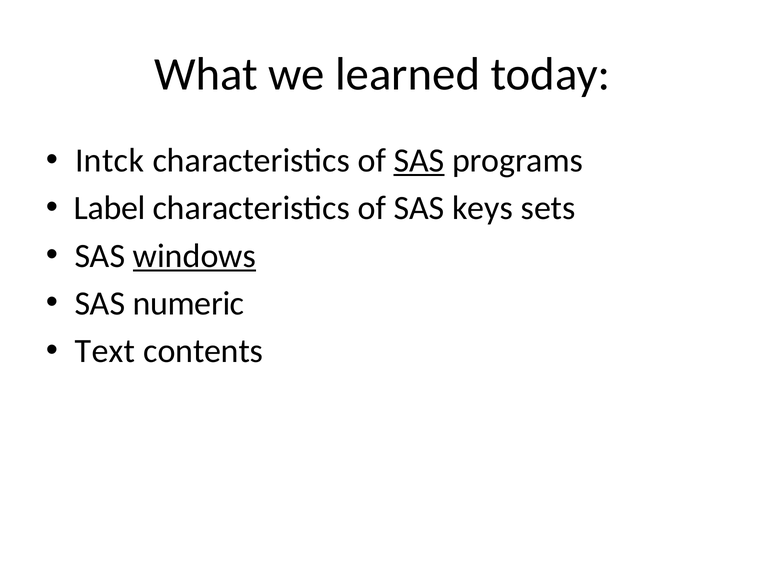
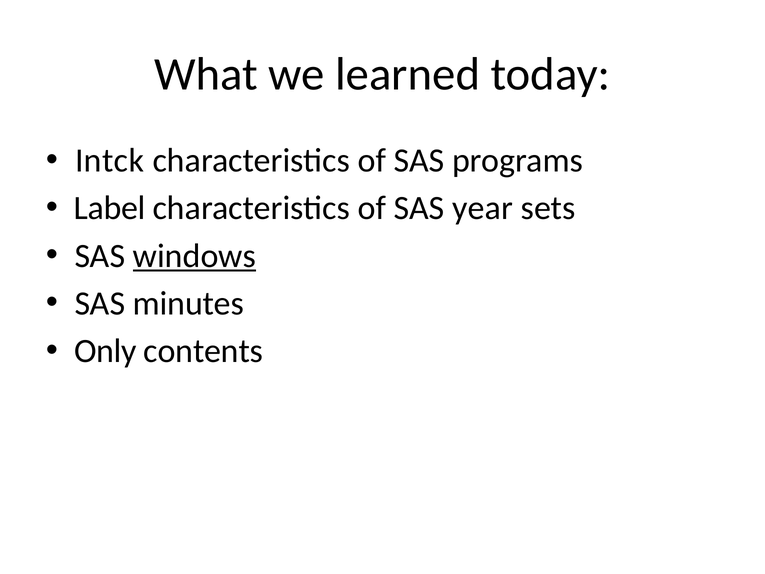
SAS at (419, 160) underline: present -> none
keys: keys -> year
numeric: numeric -> minutes
Text: Text -> Only
